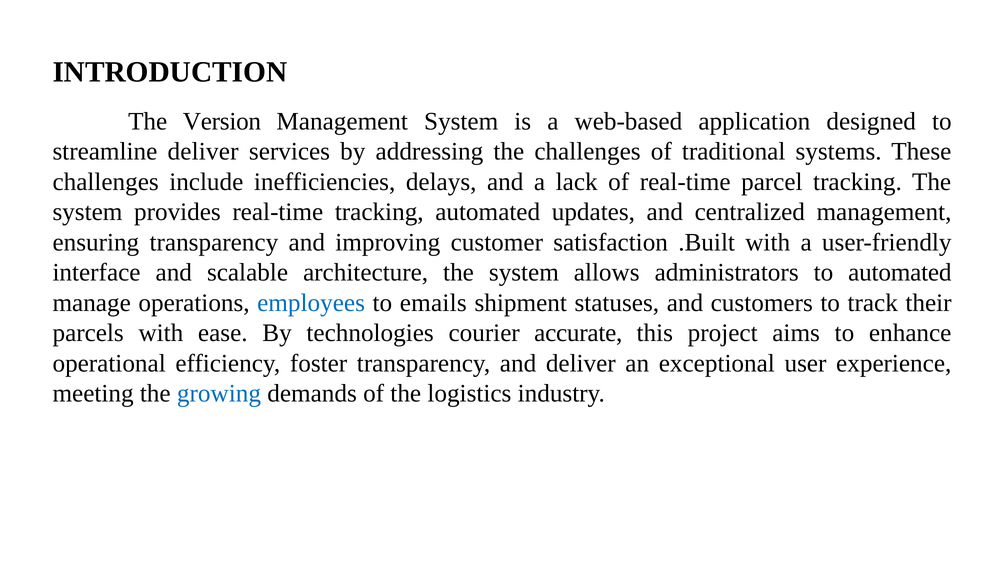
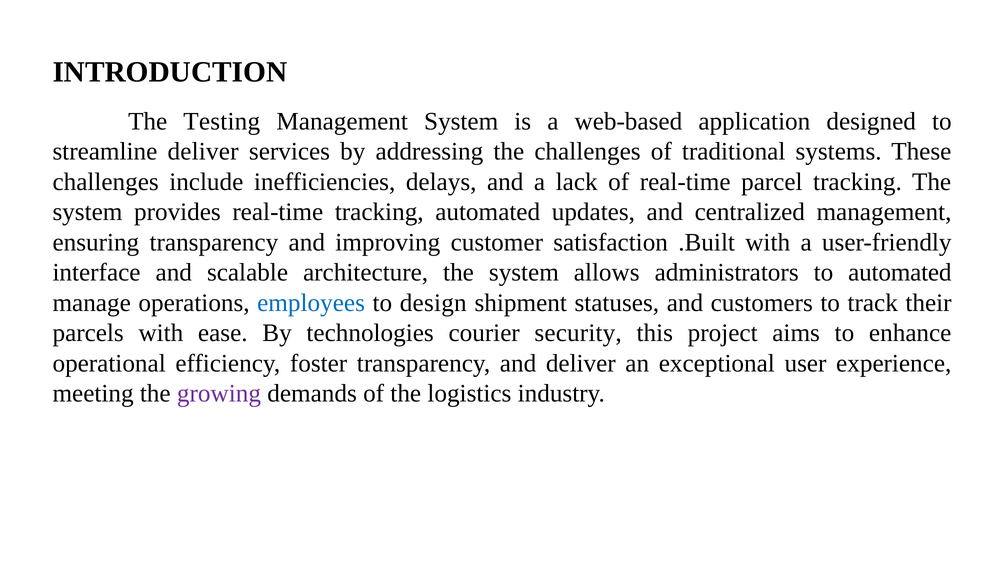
Version: Version -> Testing
emails: emails -> design
accurate: accurate -> security
growing colour: blue -> purple
